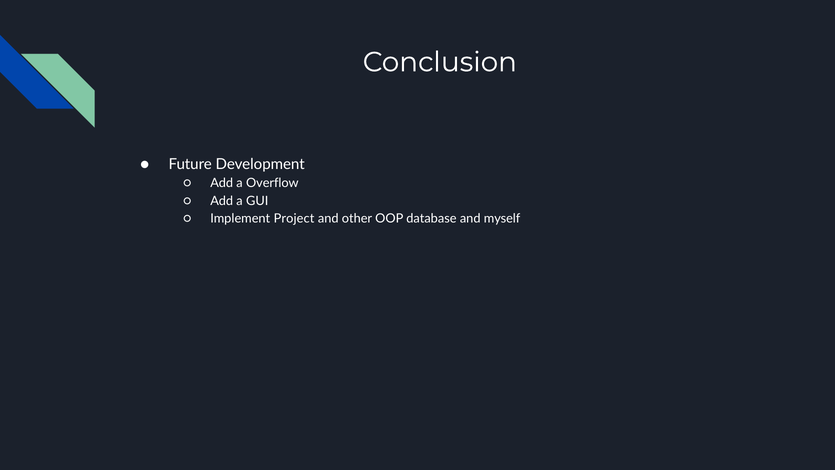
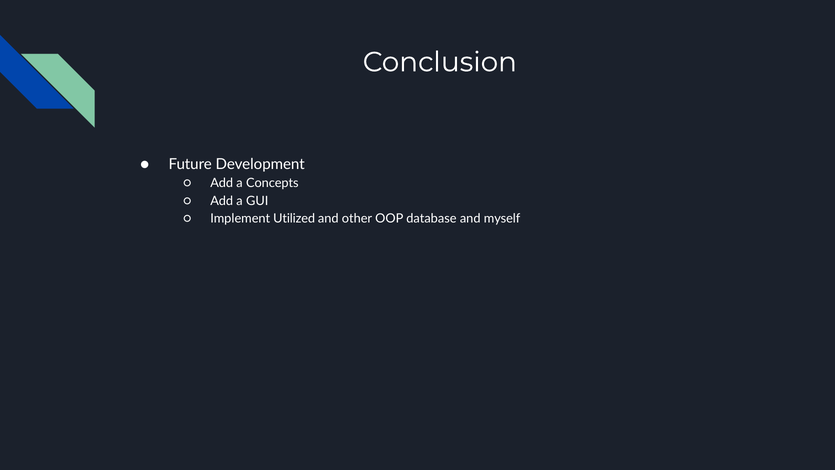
Overflow: Overflow -> Concepts
Project: Project -> Utilized
